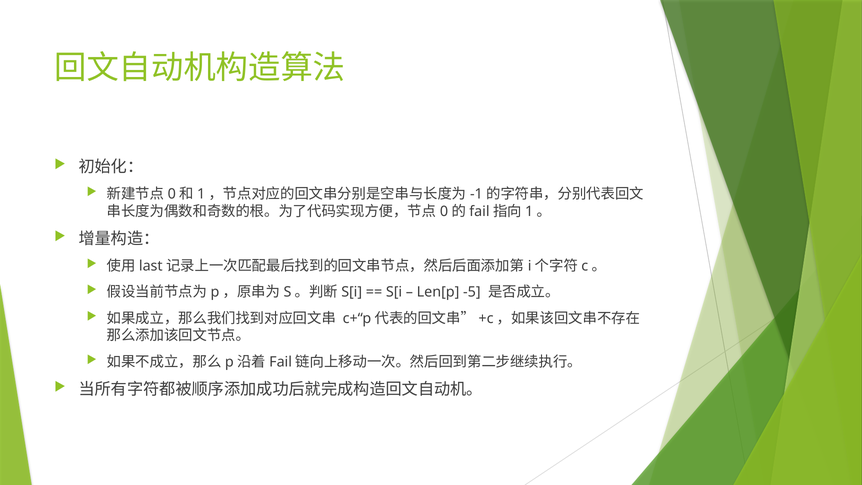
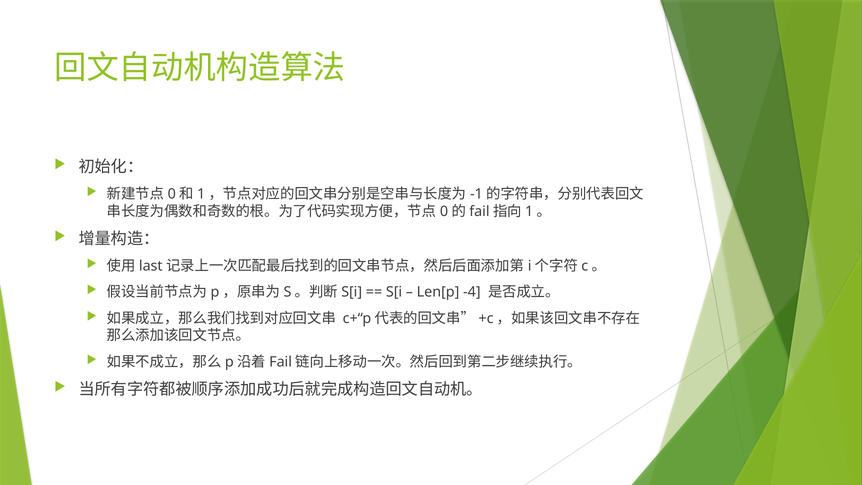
-5: -5 -> -4
